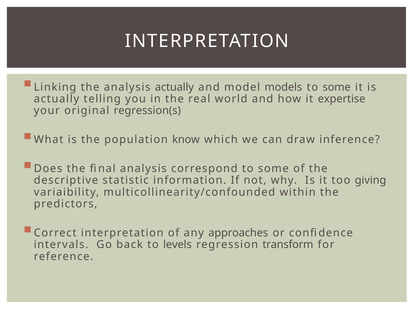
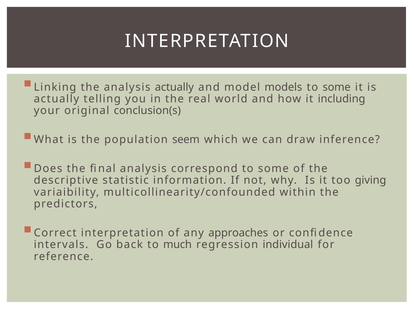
expertise: expertise -> including
regression(s: regression(s -> conclusion(s
know: know -> seem
levels: levels -> much
transform: transform -> individual
